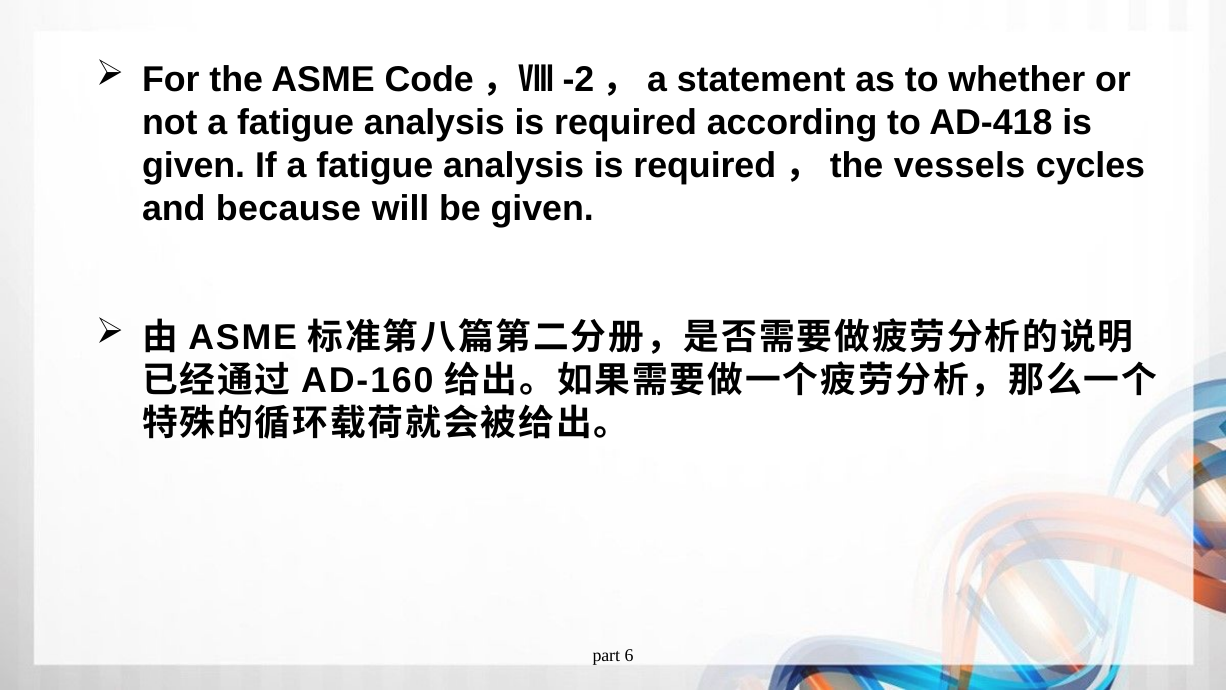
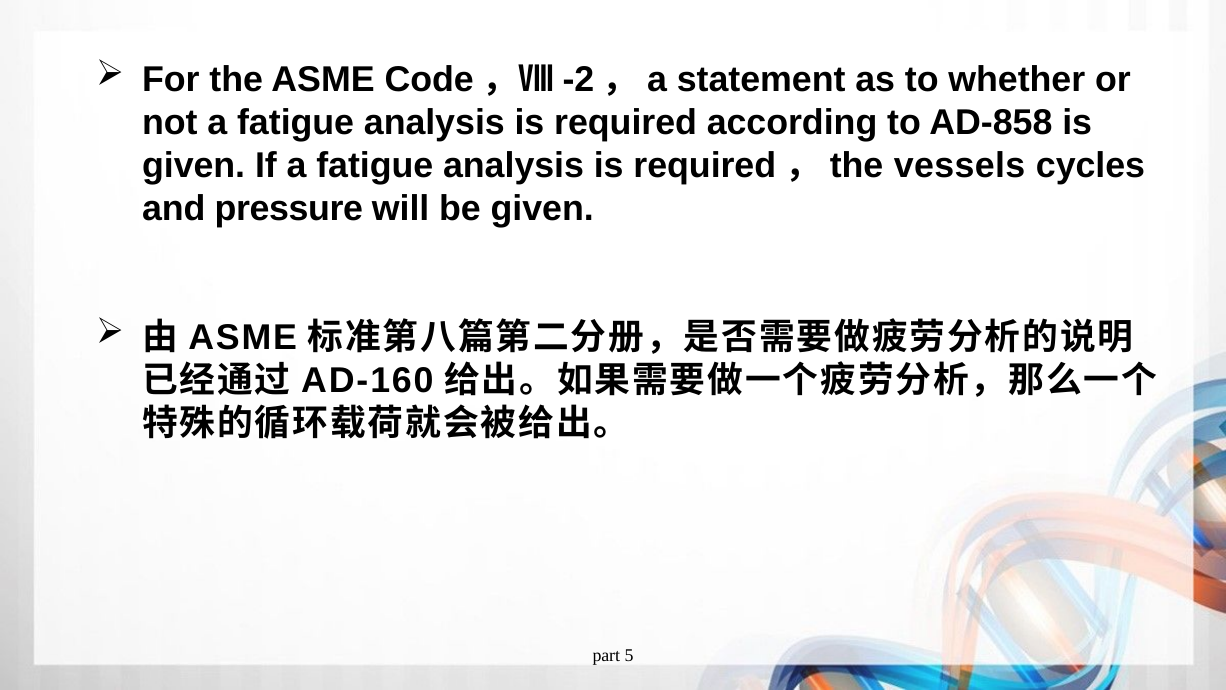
AD-418: AD-418 -> AD-858
because: because -> pressure
6: 6 -> 5
